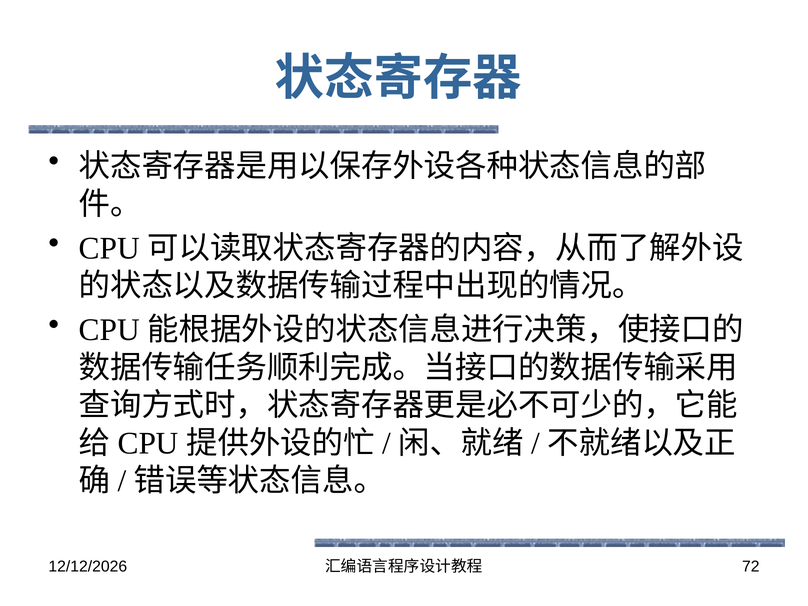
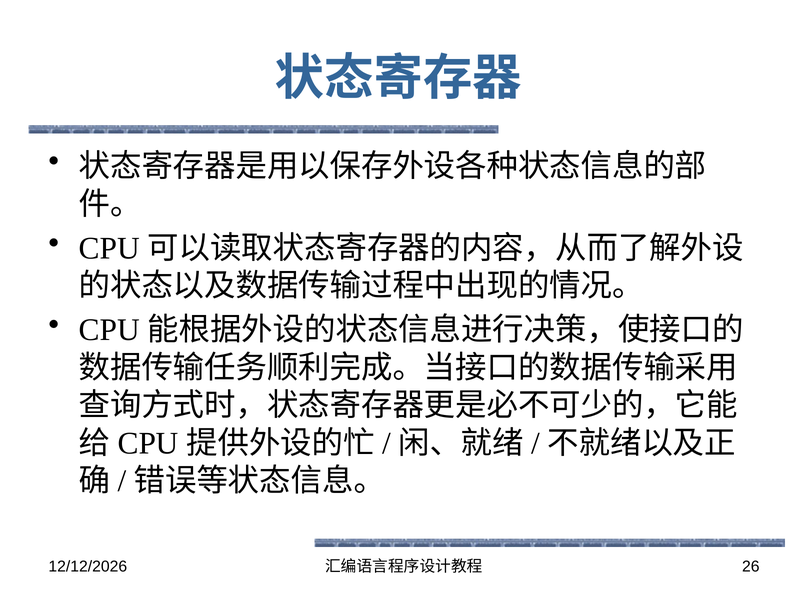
72: 72 -> 26
